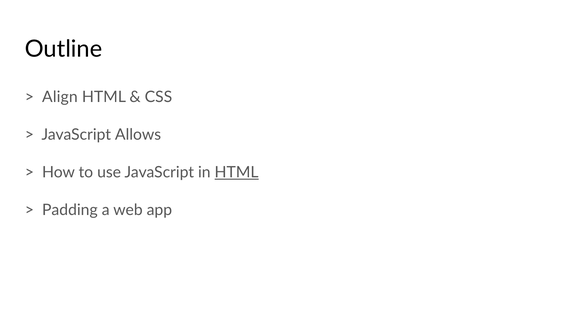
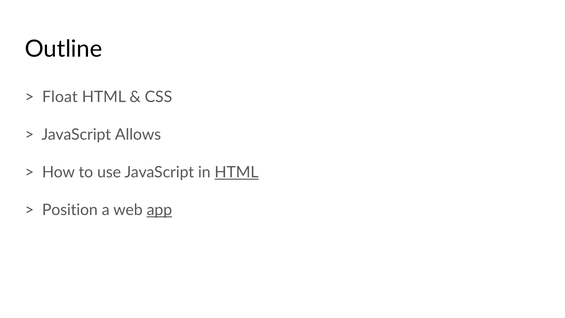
Align: Align -> Float
Padding: Padding -> Position
app underline: none -> present
